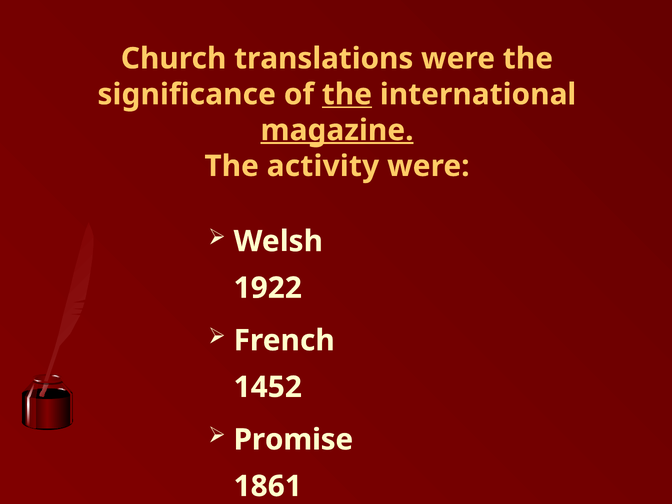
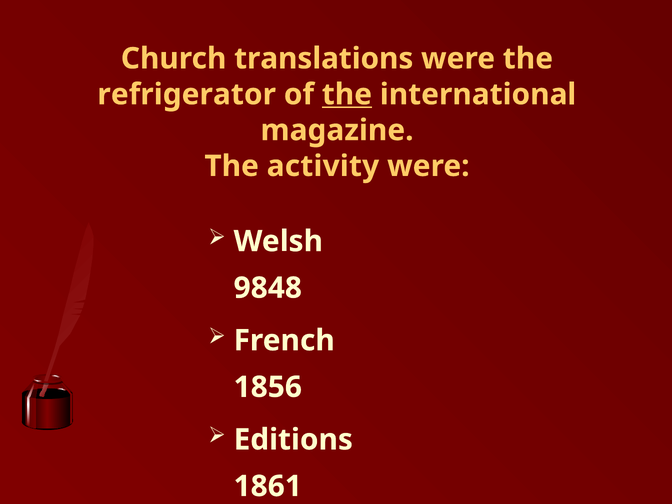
significance: significance -> refrigerator
magazine underline: present -> none
1922: 1922 -> 9848
1452: 1452 -> 1856
Promise: Promise -> Editions
